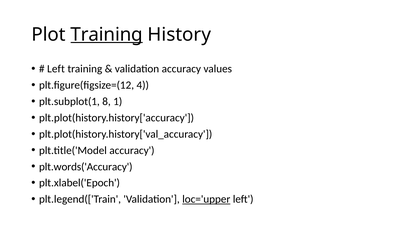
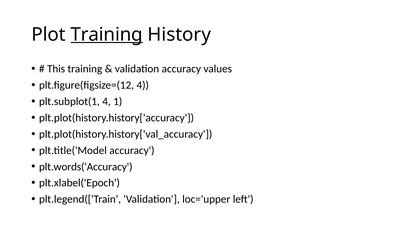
Left at (56, 69): Left -> This
plt.subplot(1 8: 8 -> 4
loc='upper underline: present -> none
